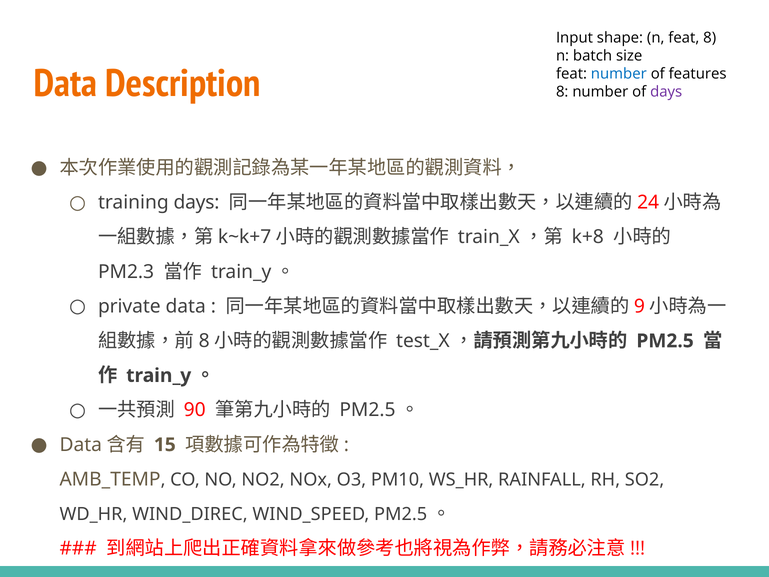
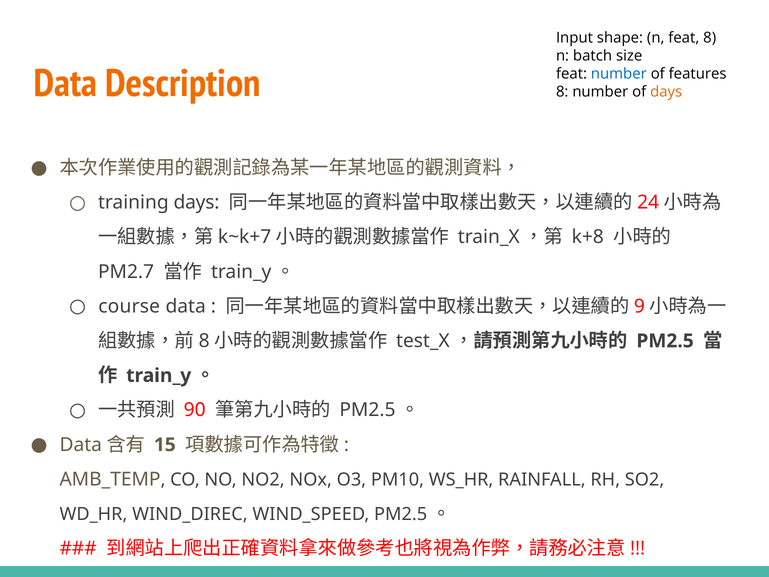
days at (666, 92) colour: purple -> orange
PM2.3: PM2.3 -> PM2.7
private: private -> course
